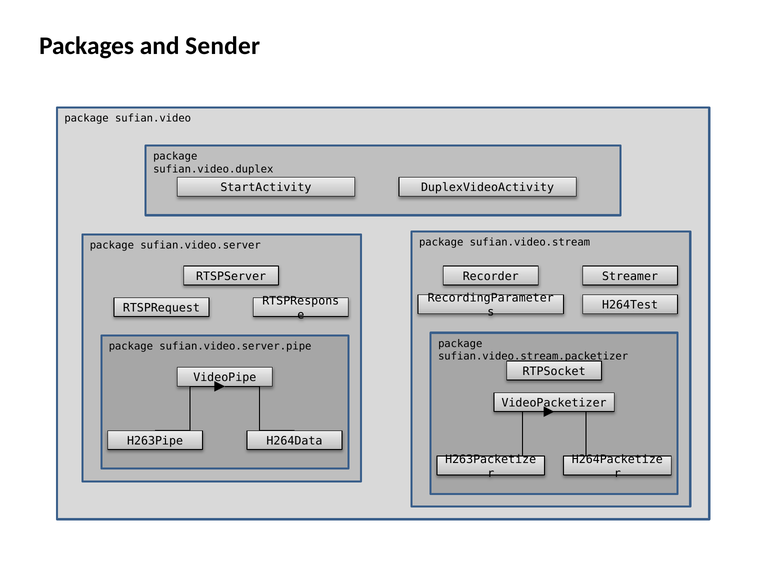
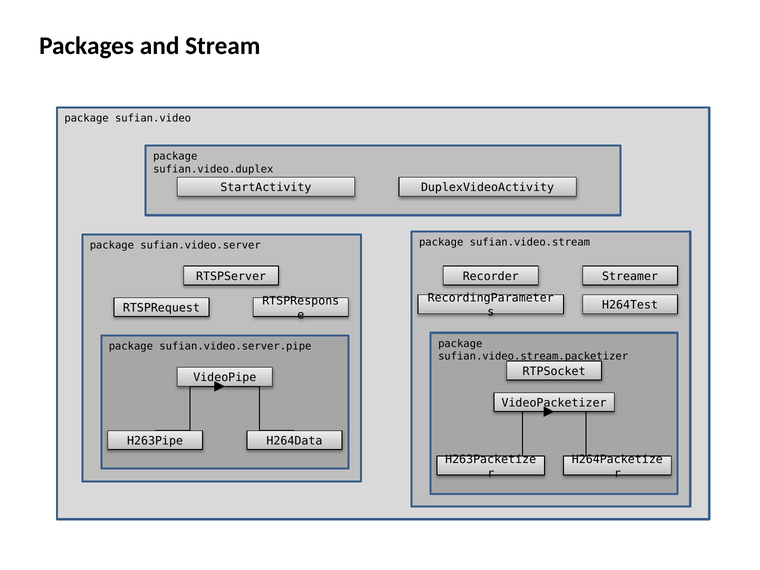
Sender: Sender -> Stream
